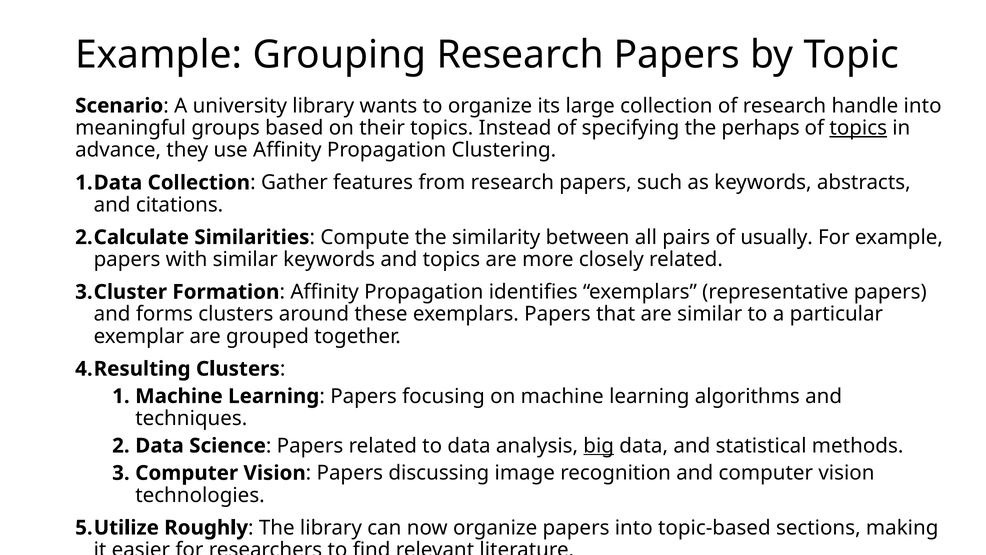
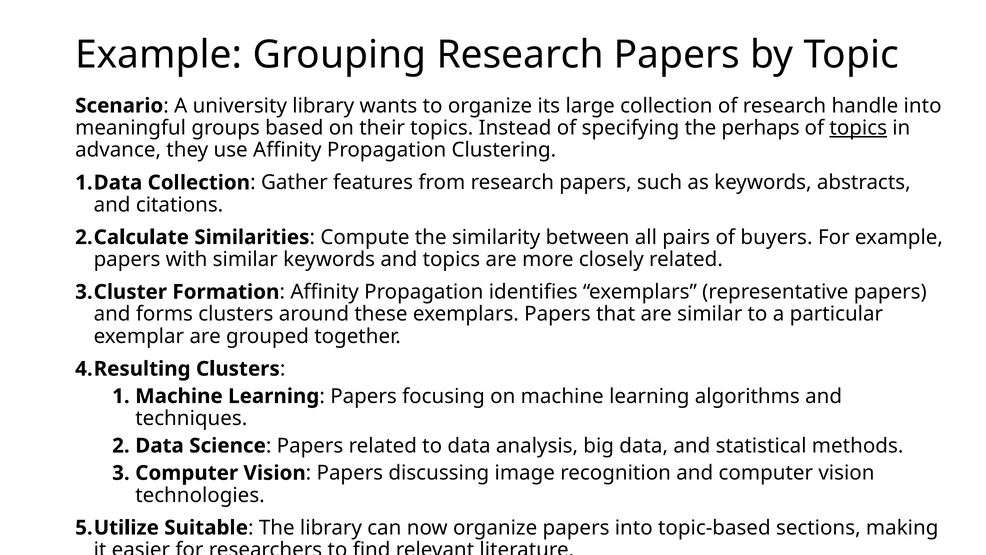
usually: usually -> buyers
big underline: present -> none
Roughly: Roughly -> Suitable
